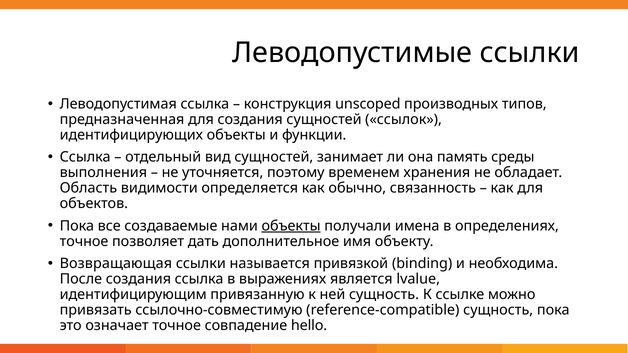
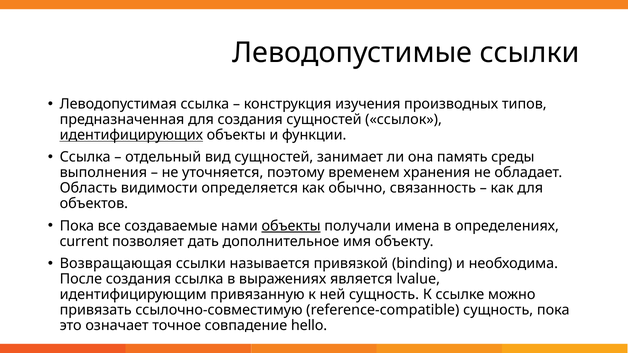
unscoped: unscoped -> изучения
идентифицирующих underline: none -> present
точное at (84, 241): точное -> current
